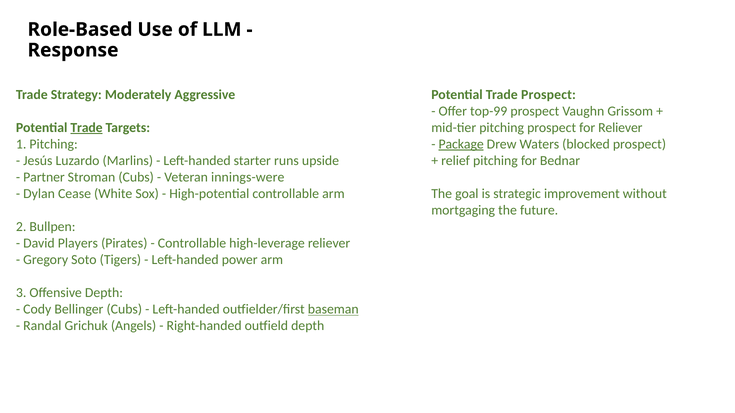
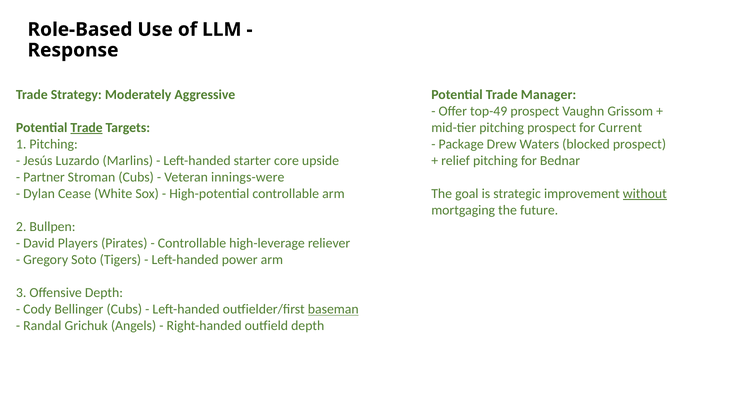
Trade Prospect: Prospect -> Manager
top-99: top-99 -> top-49
for Reliever: Reliever -> Current
Package underline: present -> none
runs: runs -> core
without underline: none -> present
